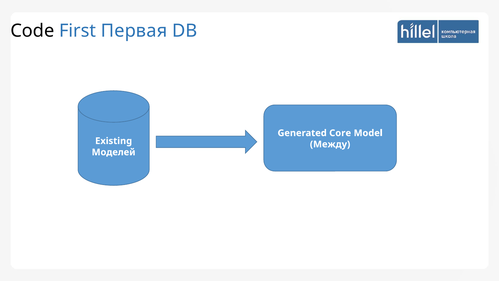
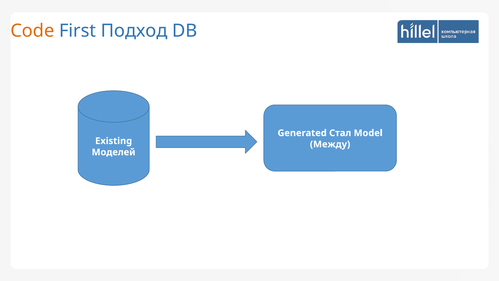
Code colour: black -> orange
Первая: Первая -> Подход
Core: Core -> Стал
